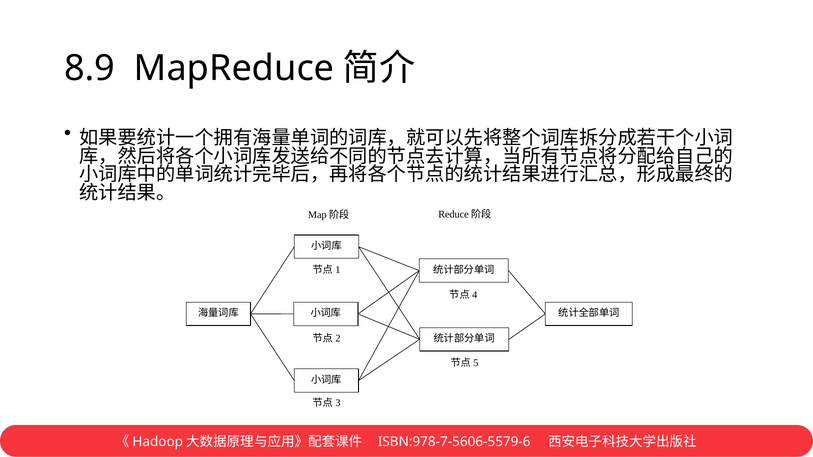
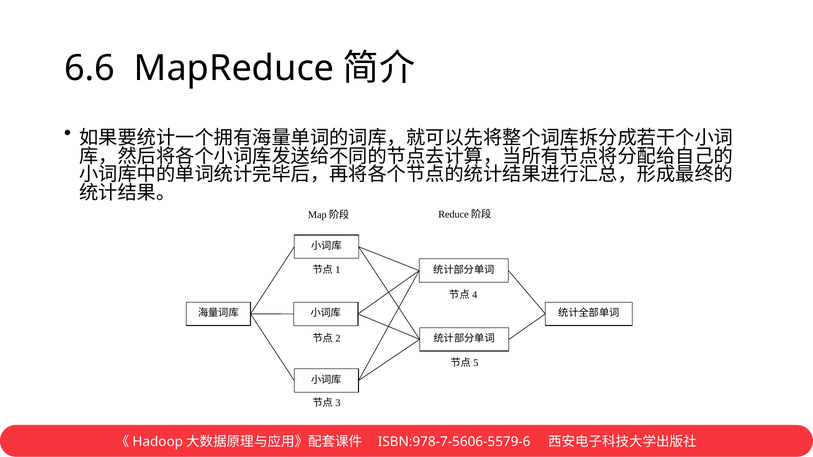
8.9: 8.9 -> 6.6
